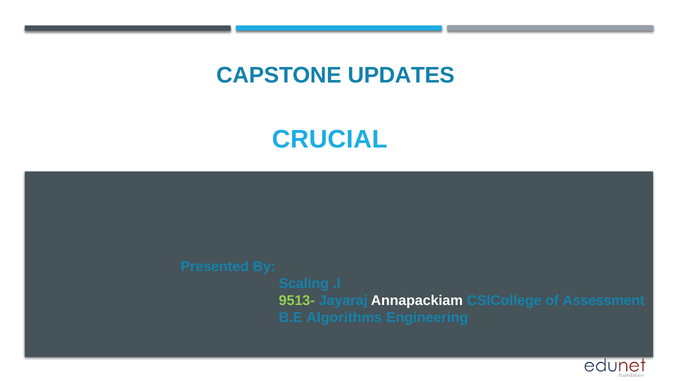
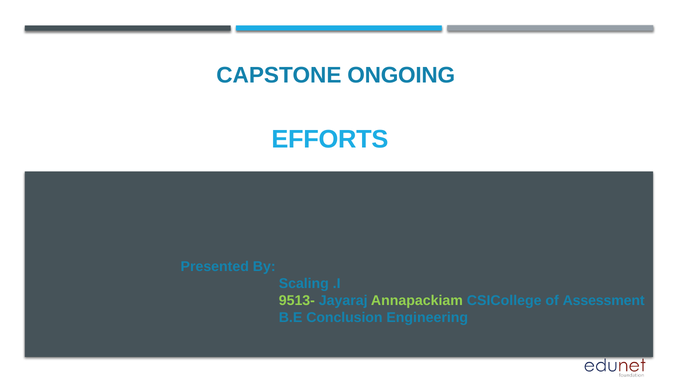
UPDATES: UPDATES -> ONGOING
CRUCIAL: CRUCIAL -> EFFORTS
Annapackiam colour: white -> light green
Algorithms: Algorithms -> Conclusion
